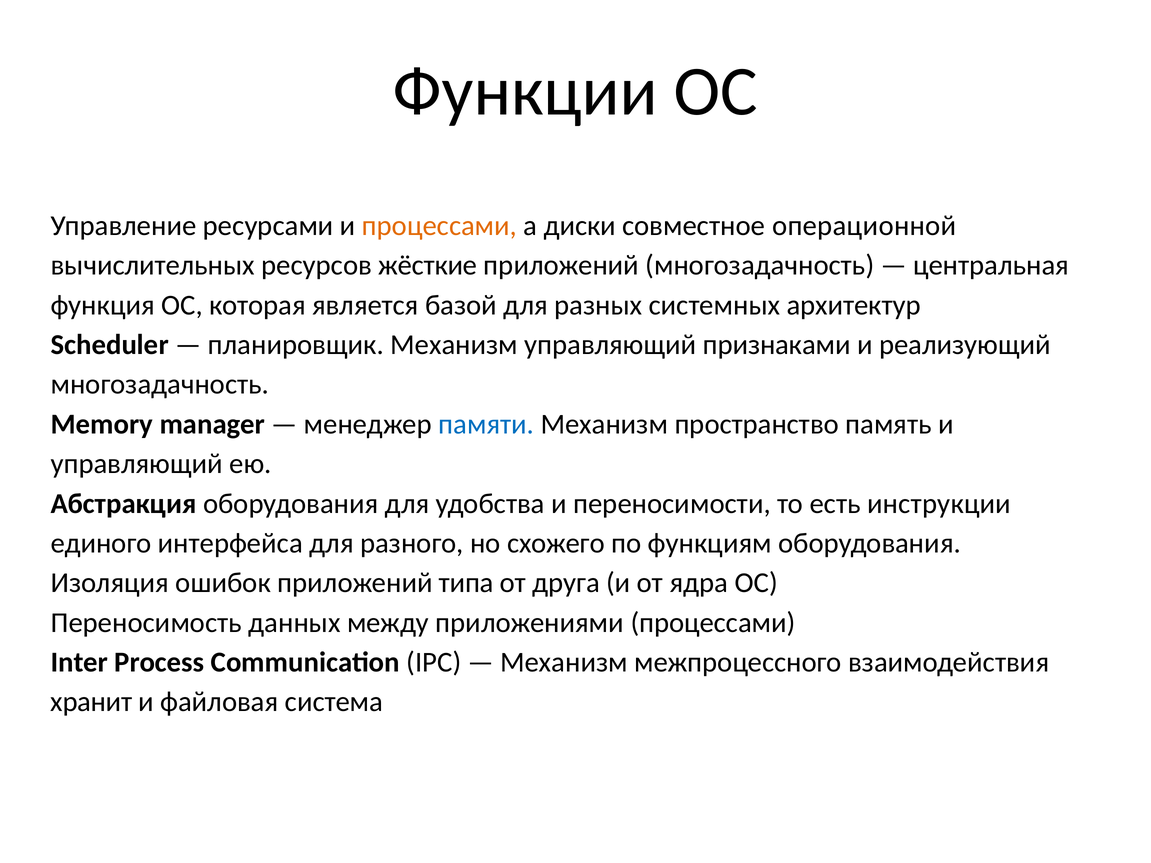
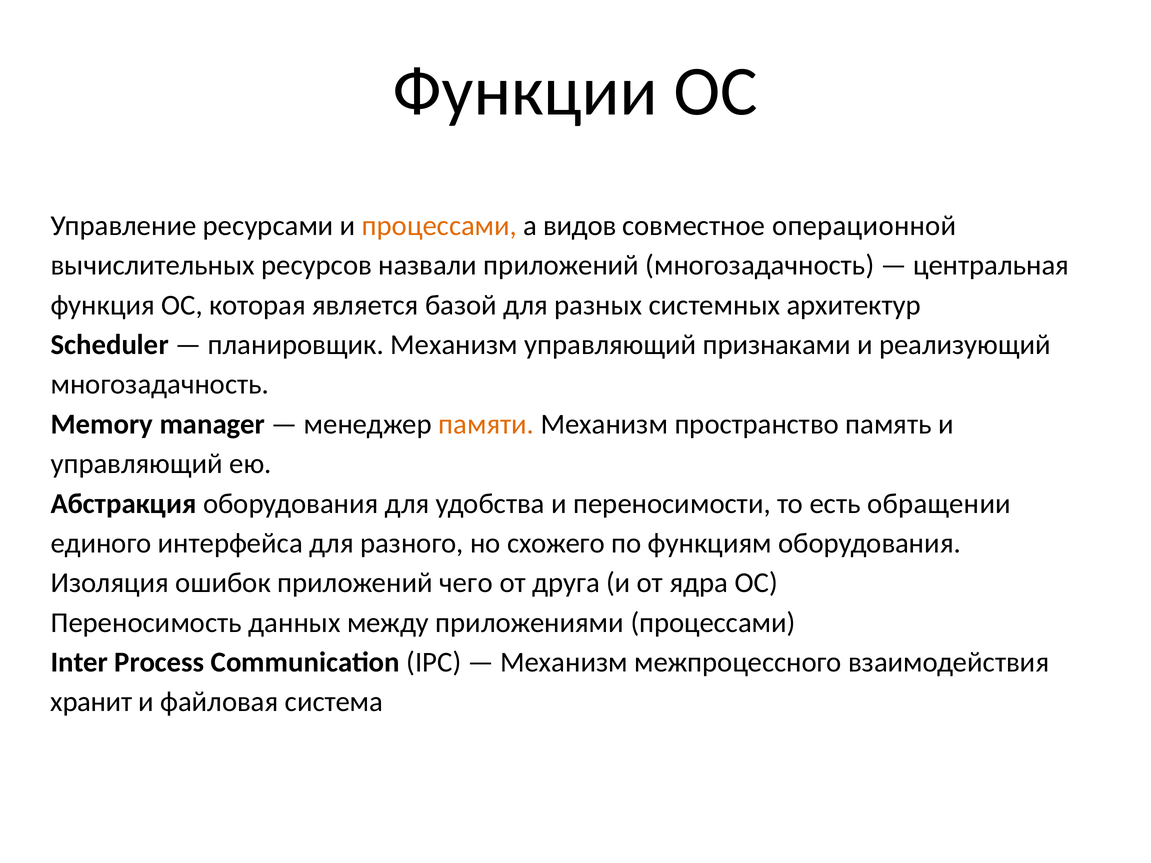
диски: диски -> видов
жёсткие: жёсткие -> назвали
памяти colour: blue -> orange
инструкции: инструкции -> обращении
типа: типа -> чего
